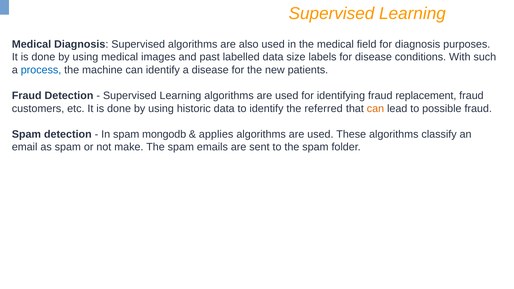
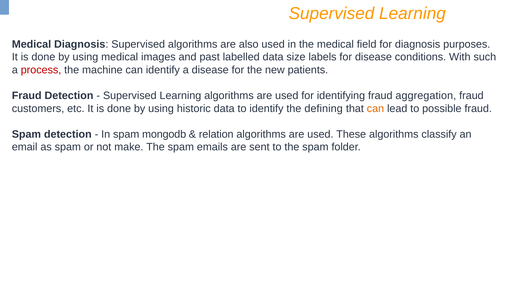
process colour: blue -> red
replacement: replacement -> aggregation
referred: referred -> defining
applies: applies -> relation
